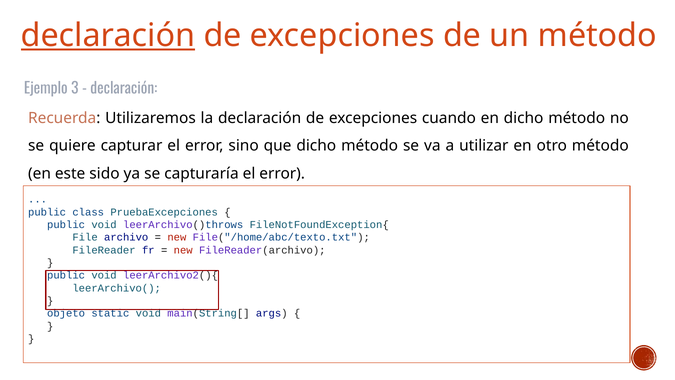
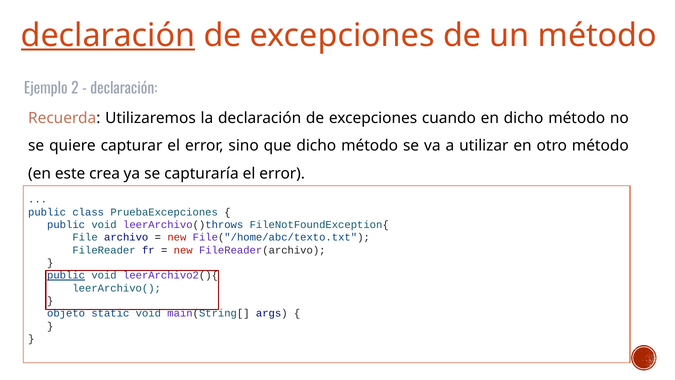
3: 3 -> 2
sido: sido -> crea
public at (66, 275) underline: none -> present
